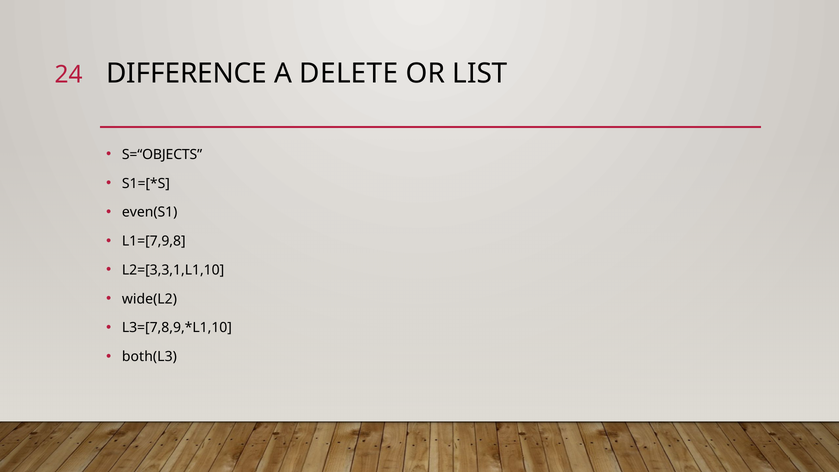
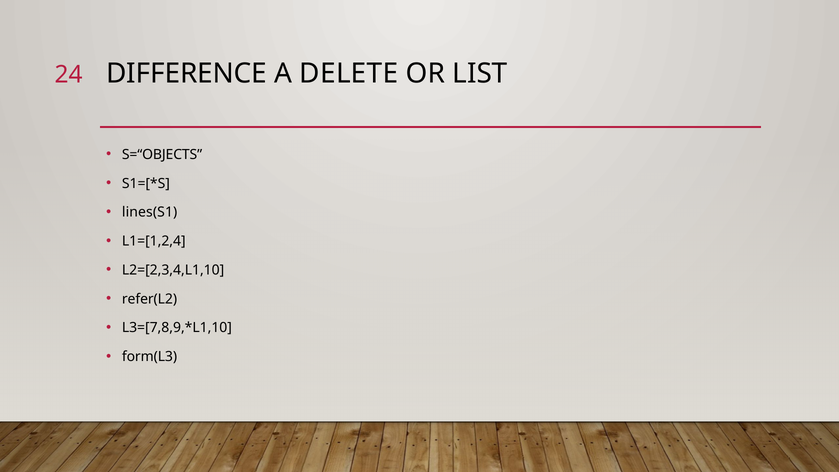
even(S1: even(S1 -> lines(S1
L1=[7,9,8: L1=[7,9,8 -> L1=[1,2,4
L2=[3,3,1,L1,10: L2=[3,3,1,L1,10 -> L2=[2,3,4,L1,10
wide(L2: wide(L2 -> refer(L2
both(L3: both(L3 -> form(L3
